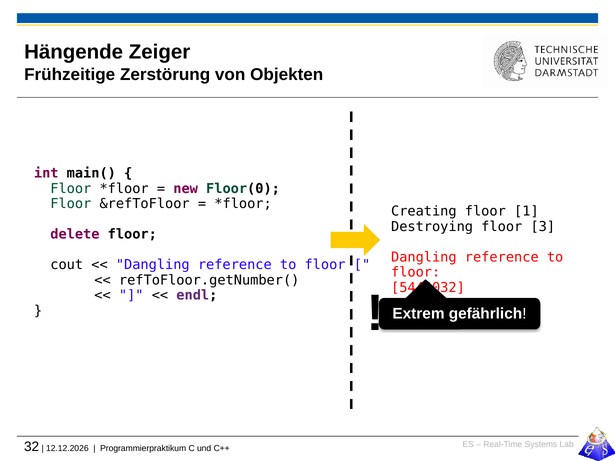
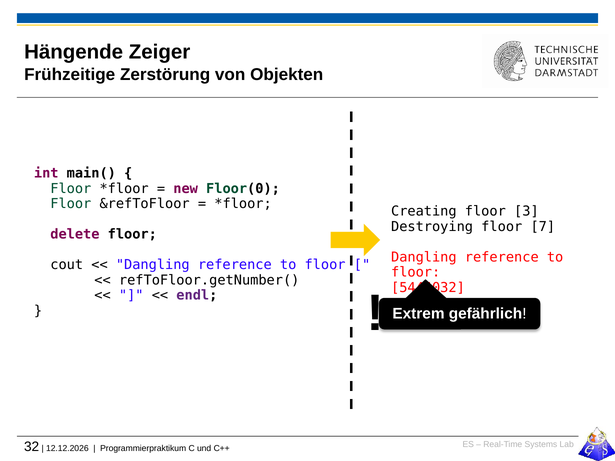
1: 1 -> 3
3: 3 -> 7
